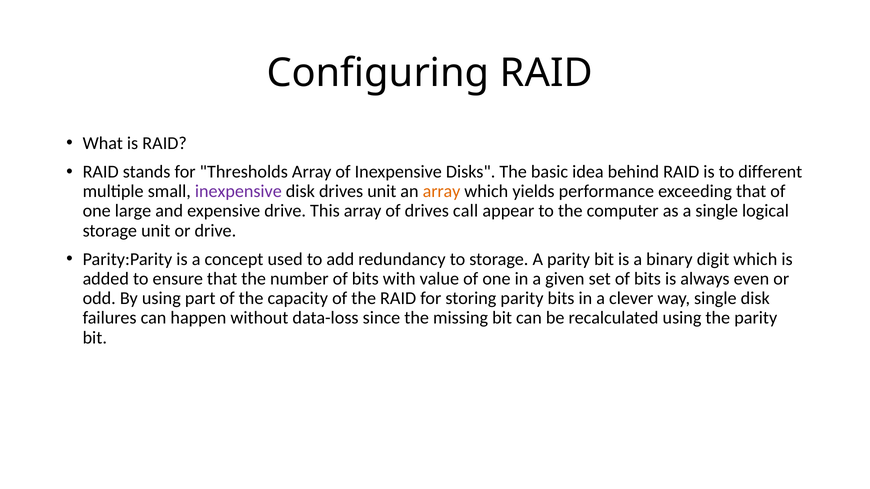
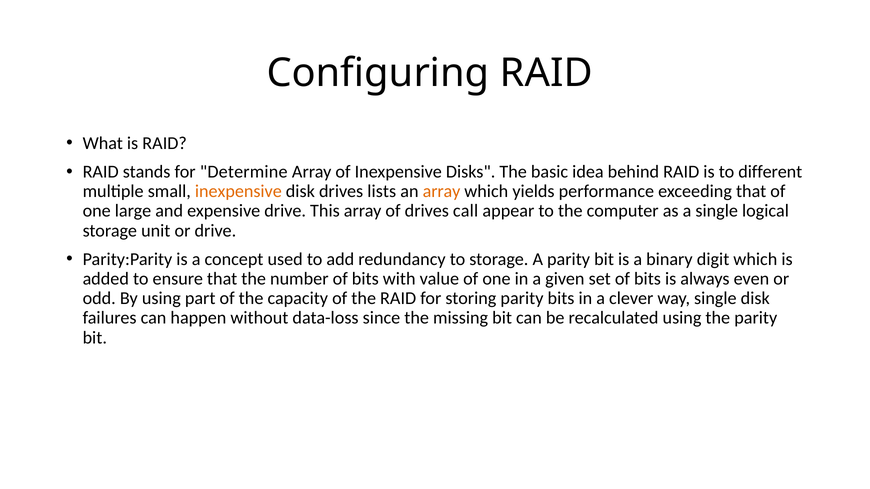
Thresholds: Thresholds -> Determine
inexpensive at (238, 192) colour: purple -> orange
drives unit: unit -> lists
